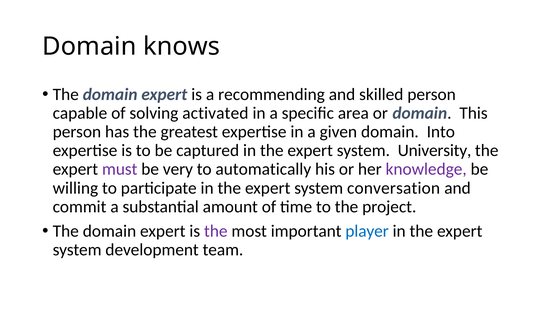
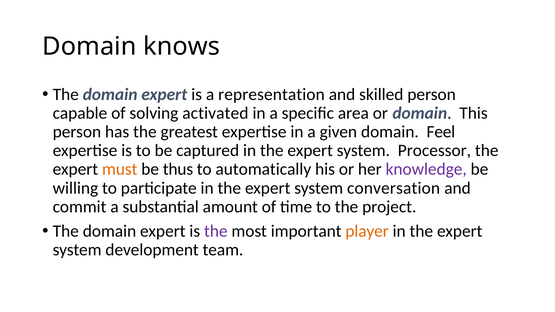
recommending: recommending -> representation
Into: Into -> Feel
University: University -> Processor
must colour: purple -> orange
very: very -> thus
player colour: blue -> orange
